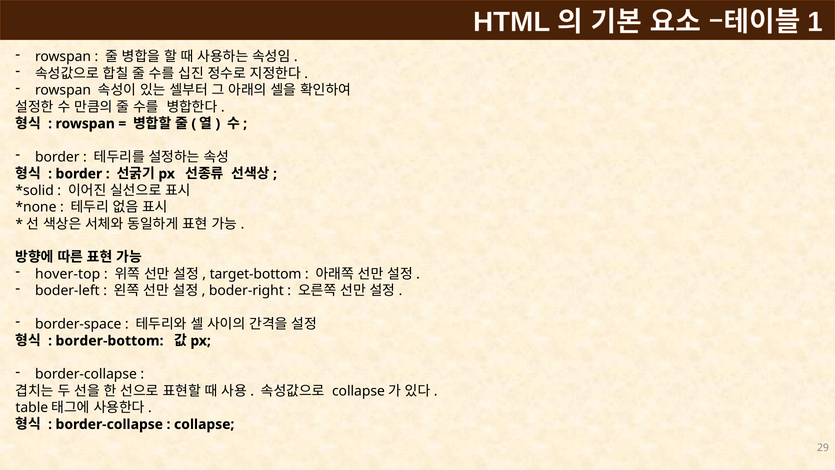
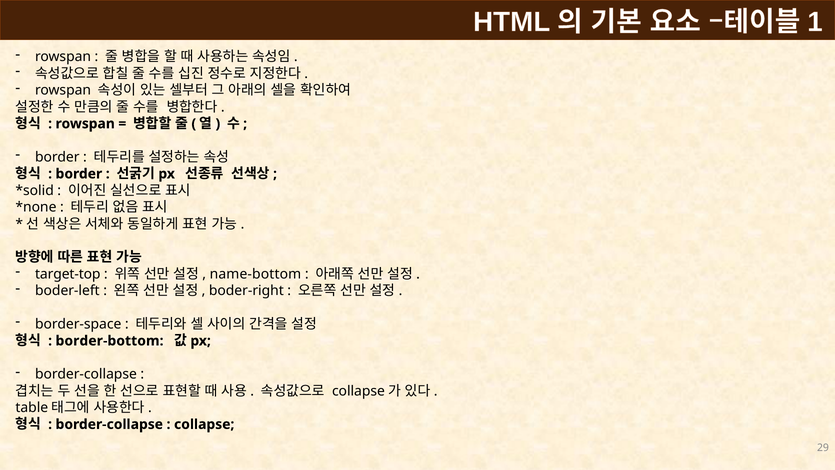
hover-top: hover-top -> target-top
target-bottom: target-bottom -> name-bottom
